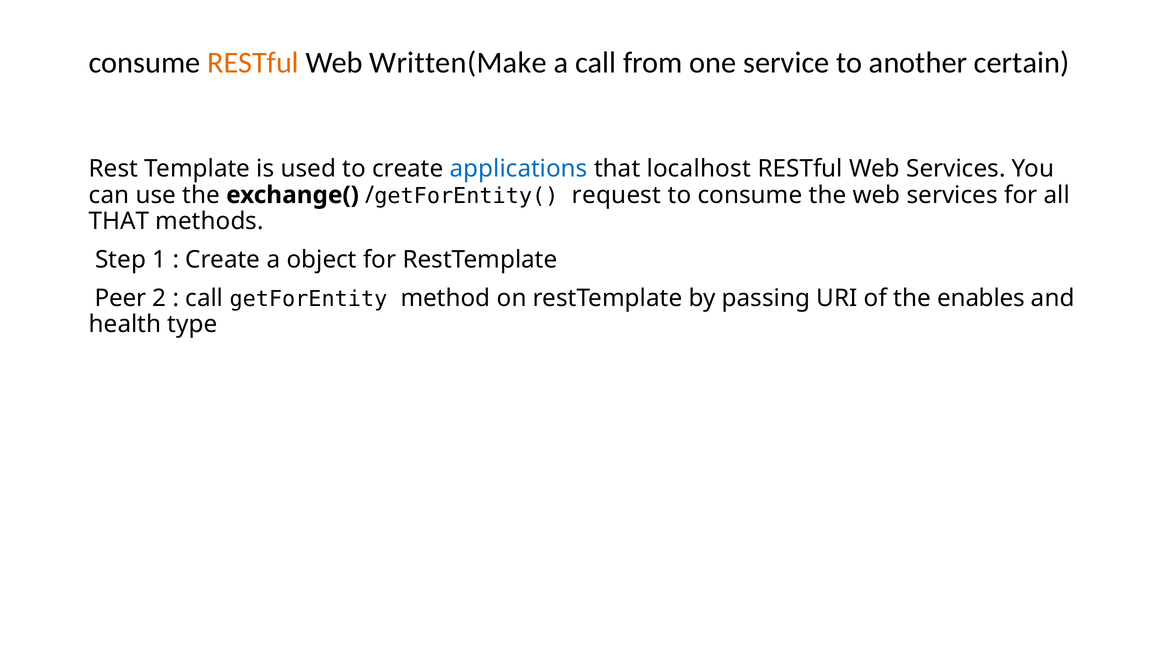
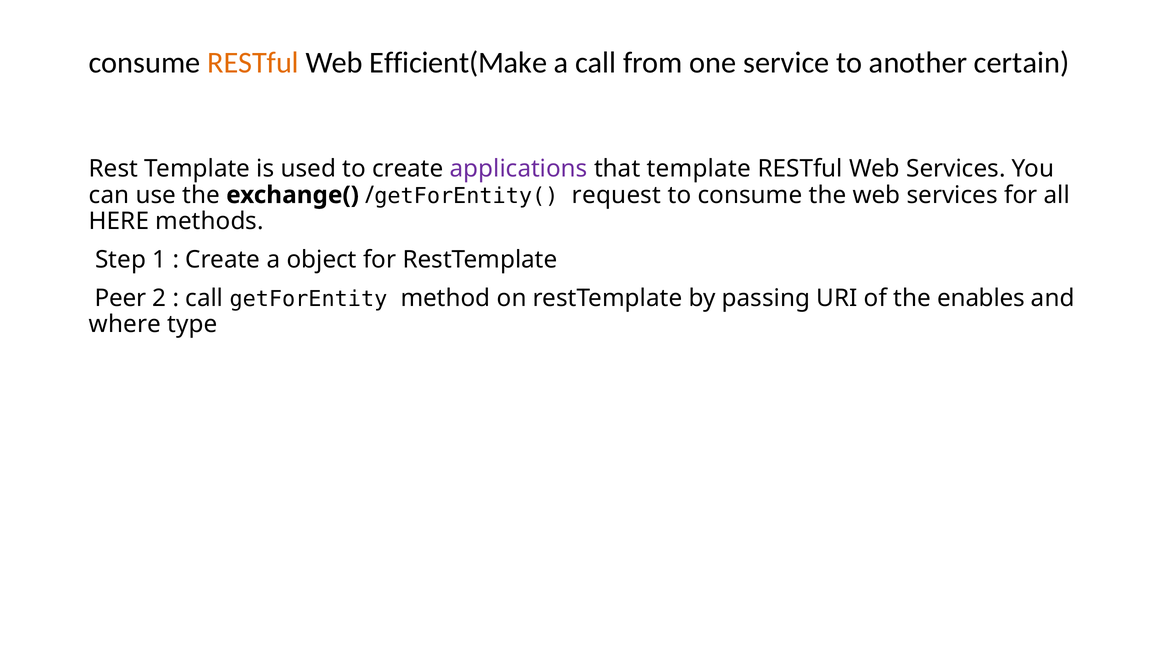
Written(Make: Written(Make -> Efficient(Make
applications colour: blue -> purple
that localhost: localhost -> template
THAT at (119, 221): THAT -> HERE
health: health -> where
